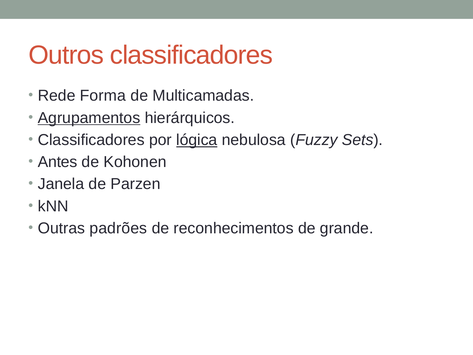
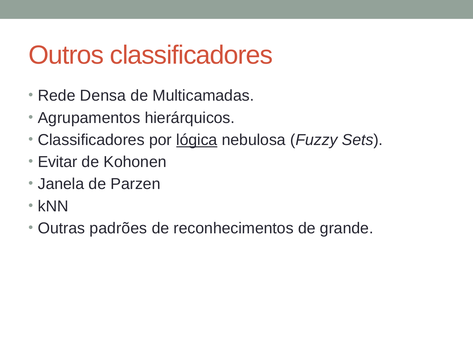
Forma: Forma -> Densa
Agrupamentos underline: present -> none
Antes: Antes -> Evitar
